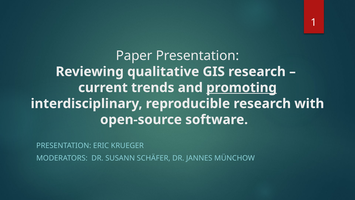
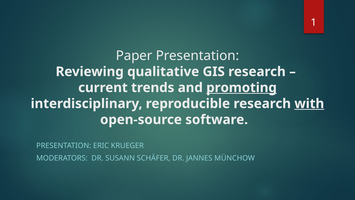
with underline: none -> present
